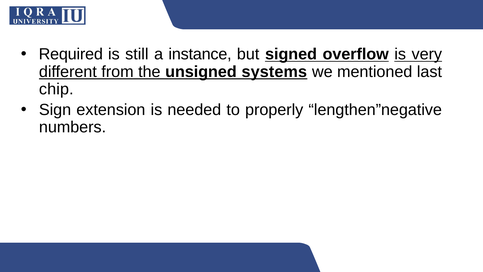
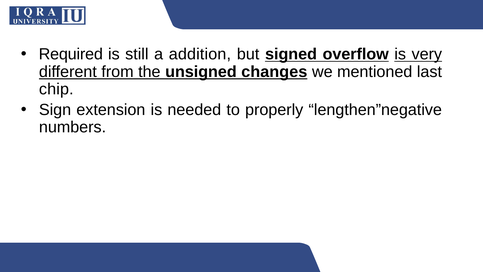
instance: instance -> addition
systems: systems -> changes
